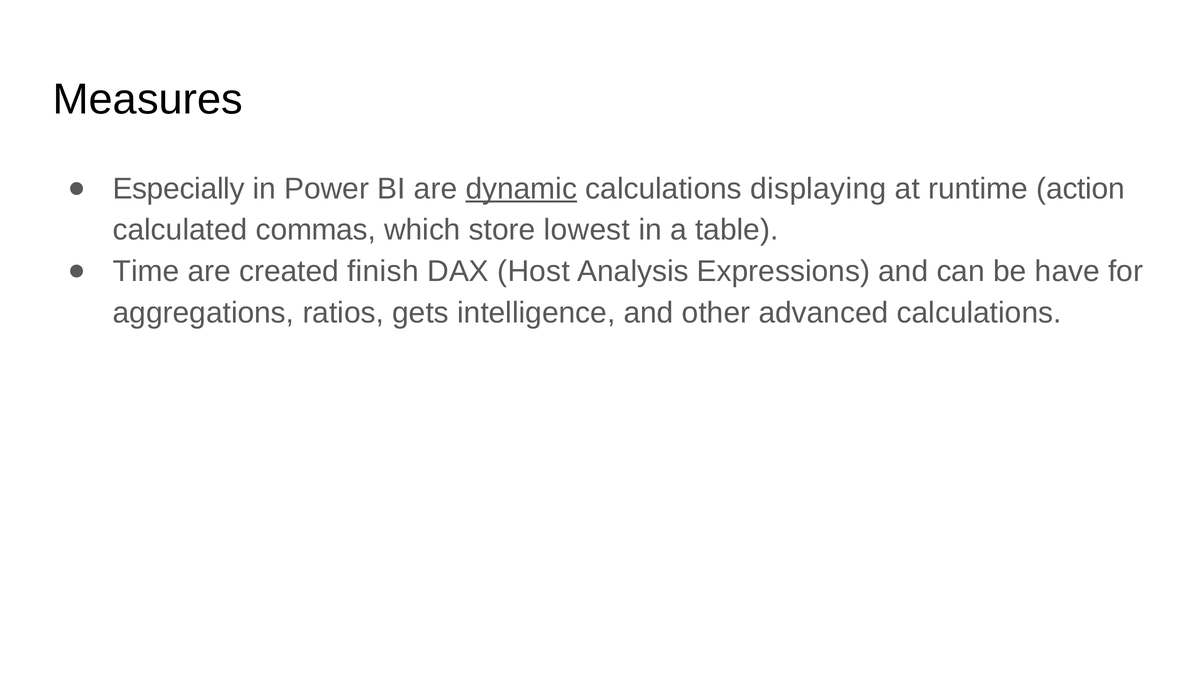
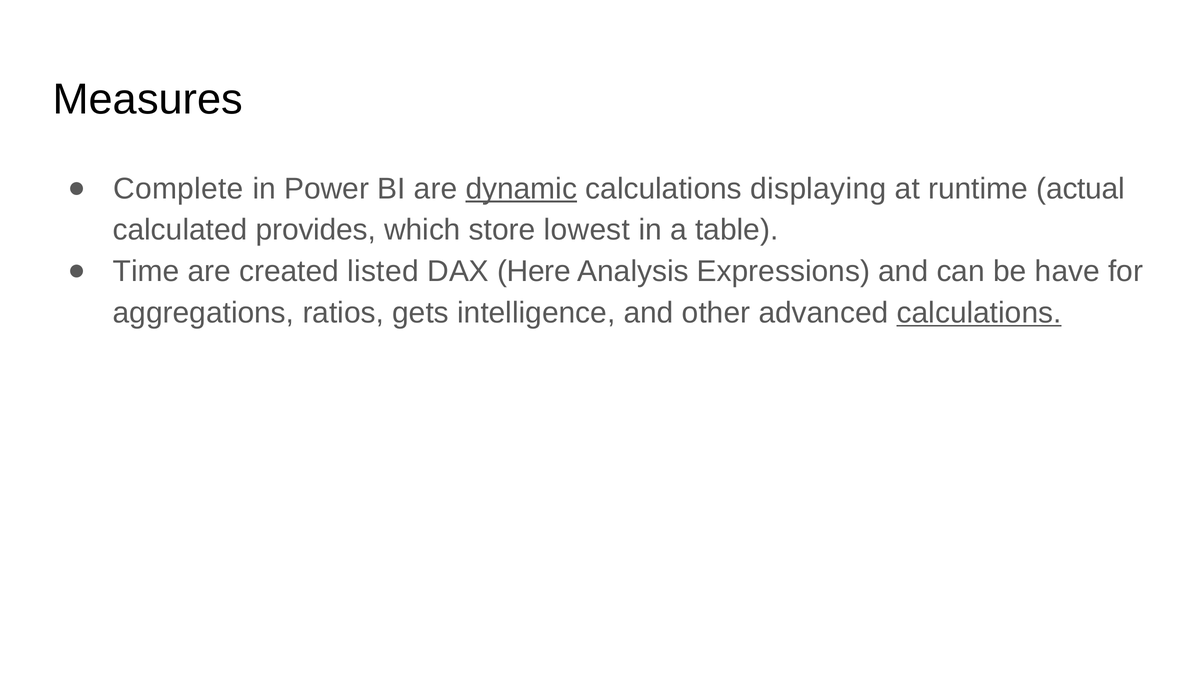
Especially: Especially -> Complete
action: action -> actual
commas: commas -> provides
finish: finish -> listed
Host: Host -> Here
calculations at (979, 313) underline: none -> present
